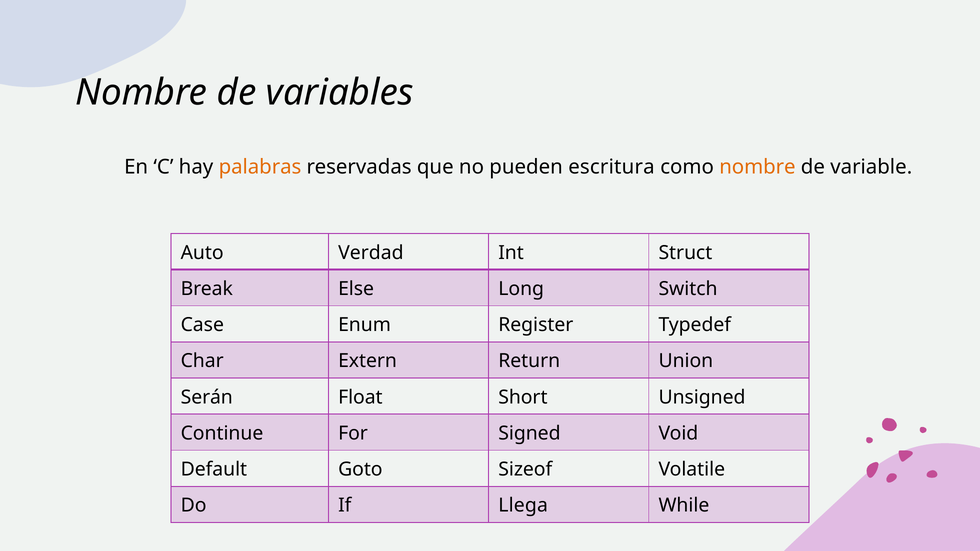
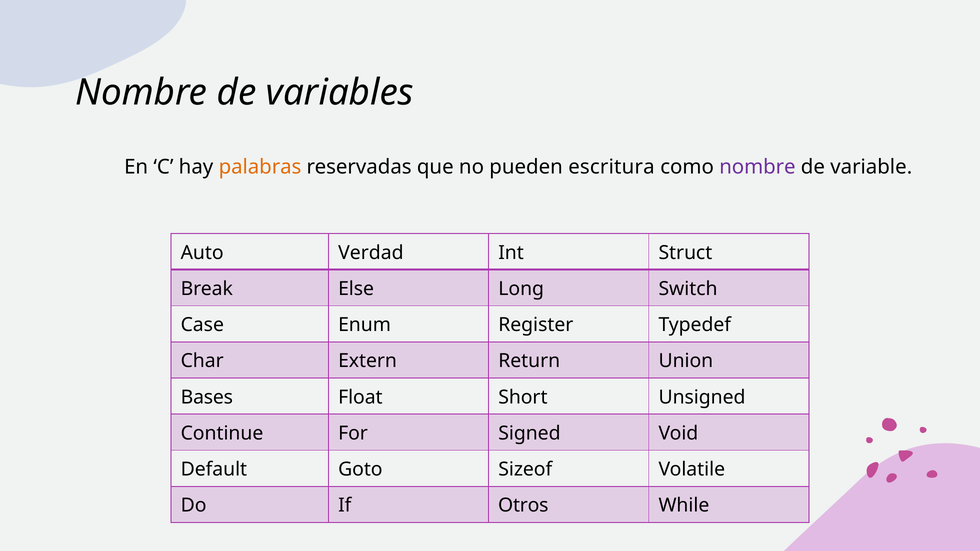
nombre at (757, 167) colour: orange -> purple
Serán: Serán -> Bases
Llega: Llega -> Otros
